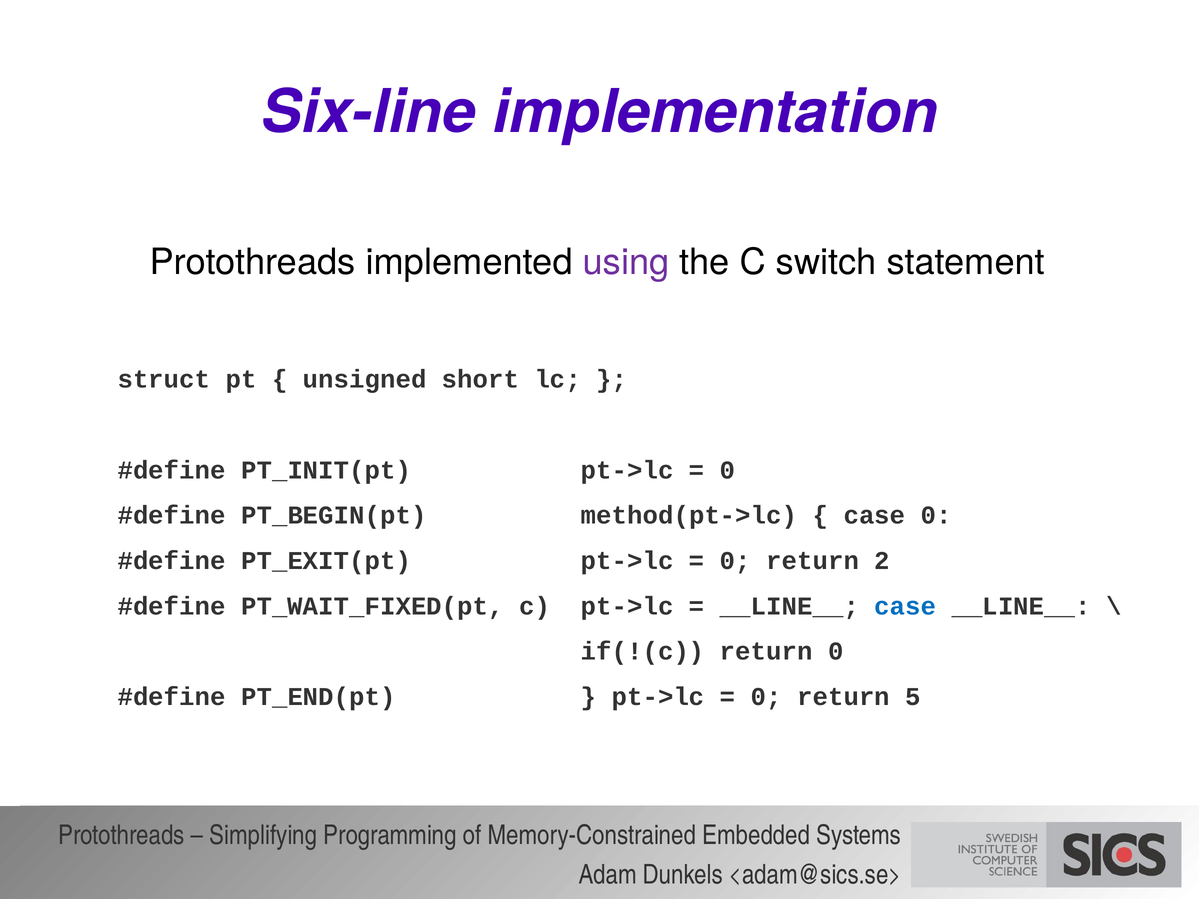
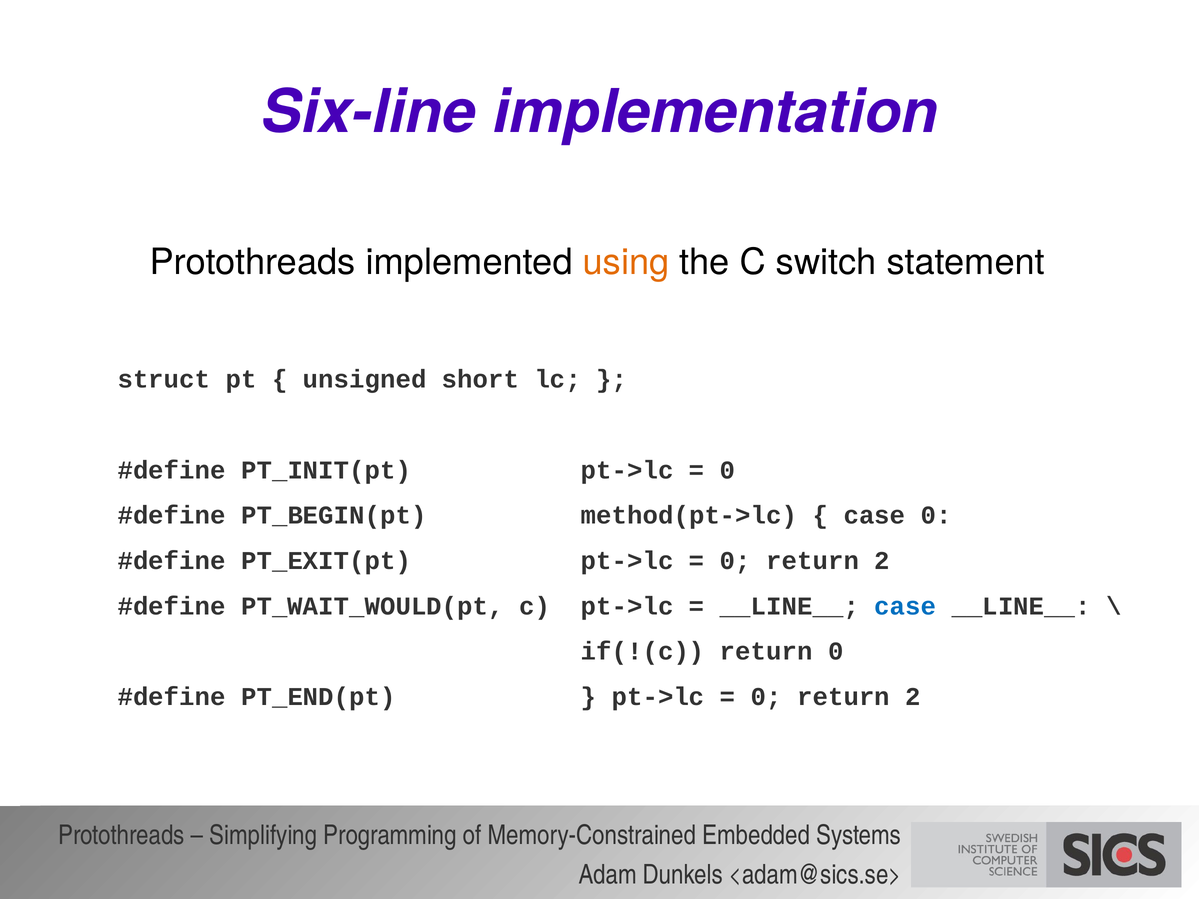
using colour: purple -> orange
PT_WAIT_FIXED(pt: PT_WAIT_FIXED(pt -> PT_WAIT_WOULD(pt
5 at (913, 697): 5 -> 2
